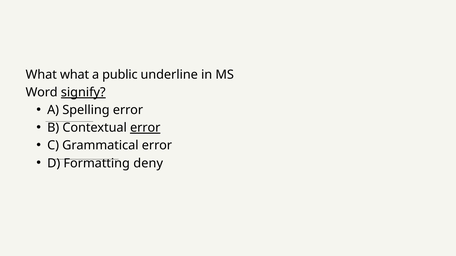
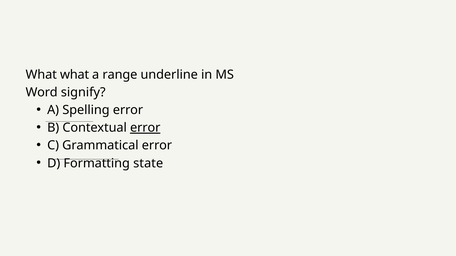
public: public -> range
signify underline: present -> none
deny: deny -> state
